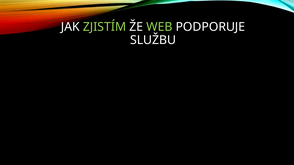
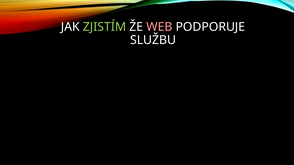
WEB colour: light green -> pink
